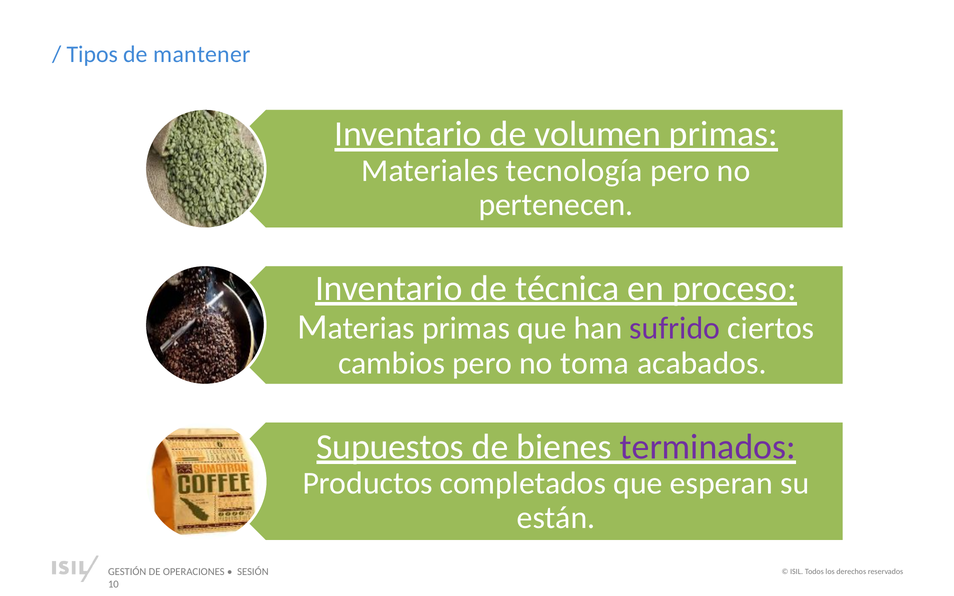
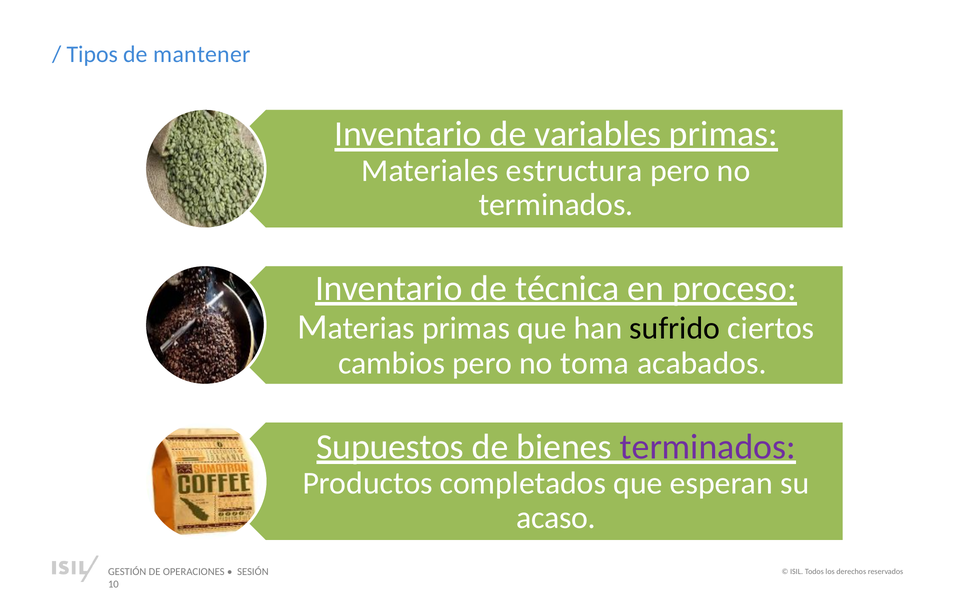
volumen: volumen -> variables
tecnología: tecnología -> estructura
pertenecen at (556, 205): pertenecen -> terminados
sufrido colour: purple -> black
están: están -> acaso
